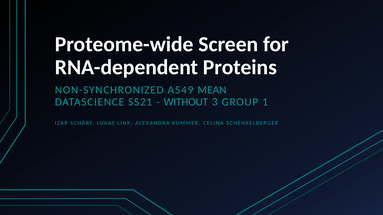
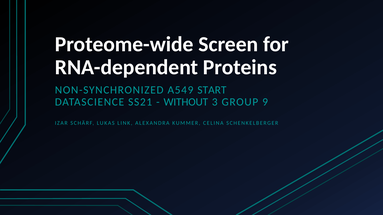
MEAN: MEAN -> START
1: 1 -> 9
